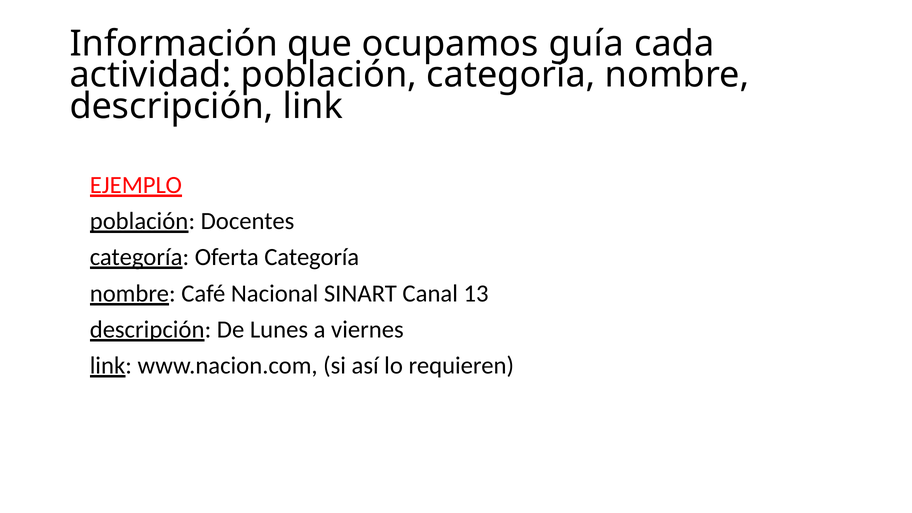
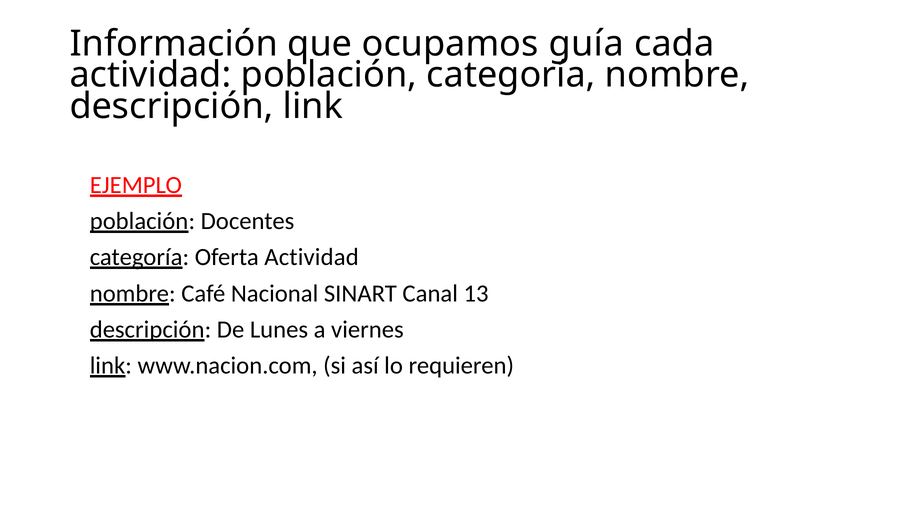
Oferta Categoría: Categoría -> Actividad
